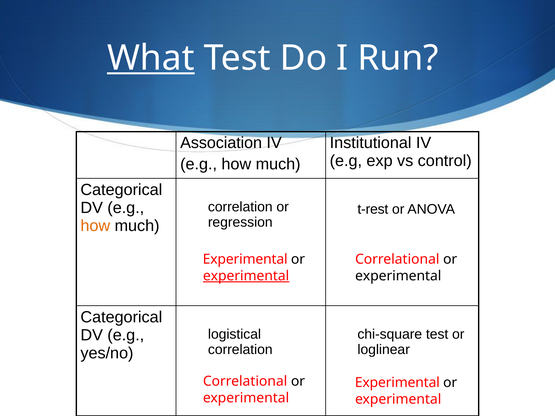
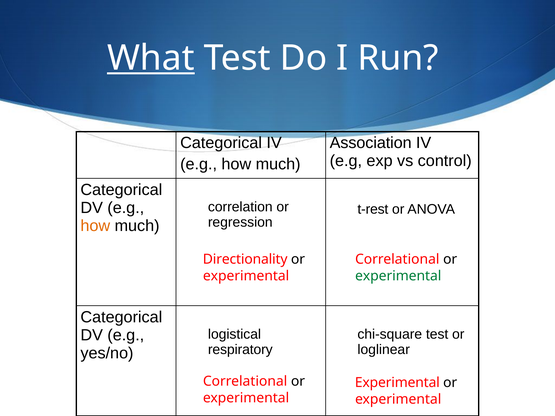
Association at (221, 143): Association -> Categorical
Institutional: Institutional -> Association
Experimental at (245, 259): Experimental -> Directionality
experimental at (246, 276) underline: present -> none
experimental at (398, 276) colour: black -> green
correlation at (240, 350): correlation -> respiratory
